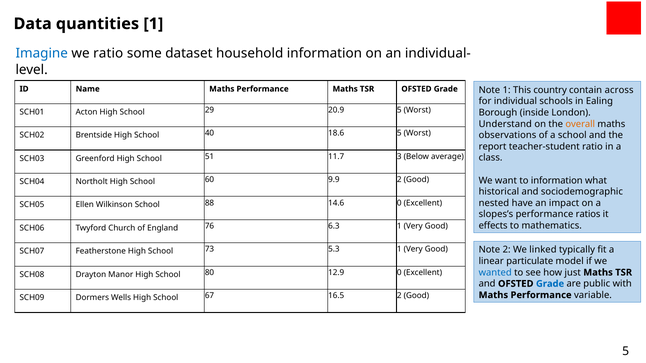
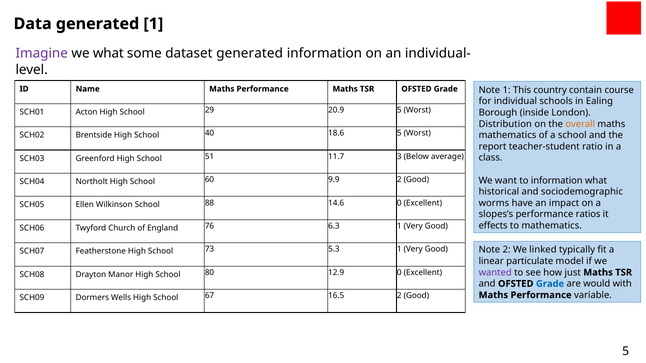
Data quantities: quantities -> generated
Imagine colour: blue -> purple
we ratio: ratio -> what
dataset household: household -> generated
across: across -> course
Understand: Understand -> Distribution
observations at (507, 135): observations -> mathematics
nested: nested -> worms
wanted colour: blue -> purple
public: public -> would
